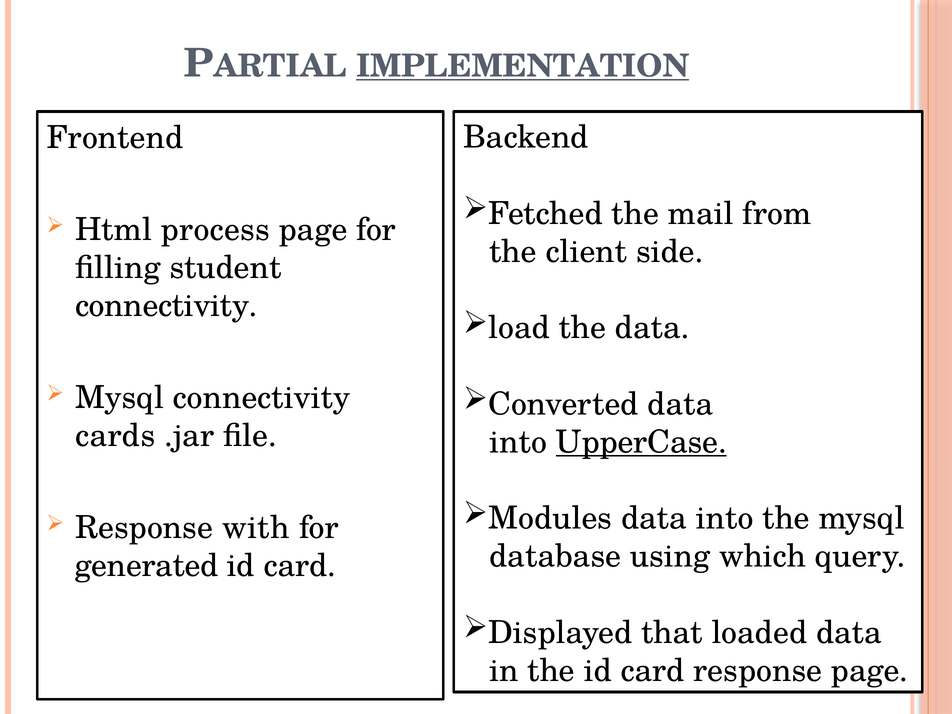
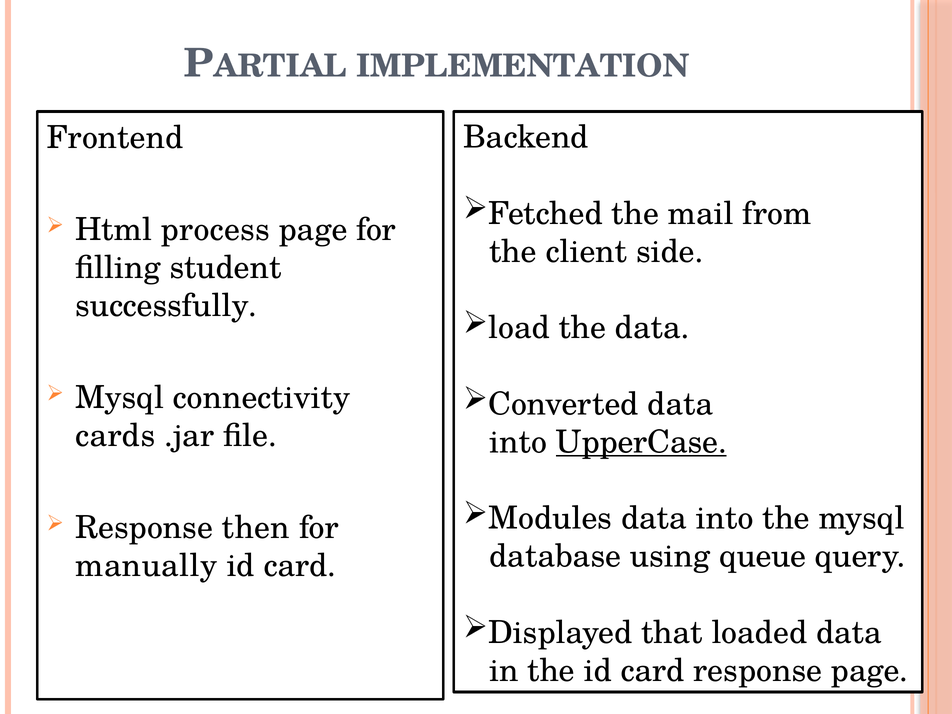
IMPLEMENTATION underline: present -> none
connectivity at (166, 306): connectivity -> successfully
with: with -> then
which: which -> queue
generated: generated -> manually
